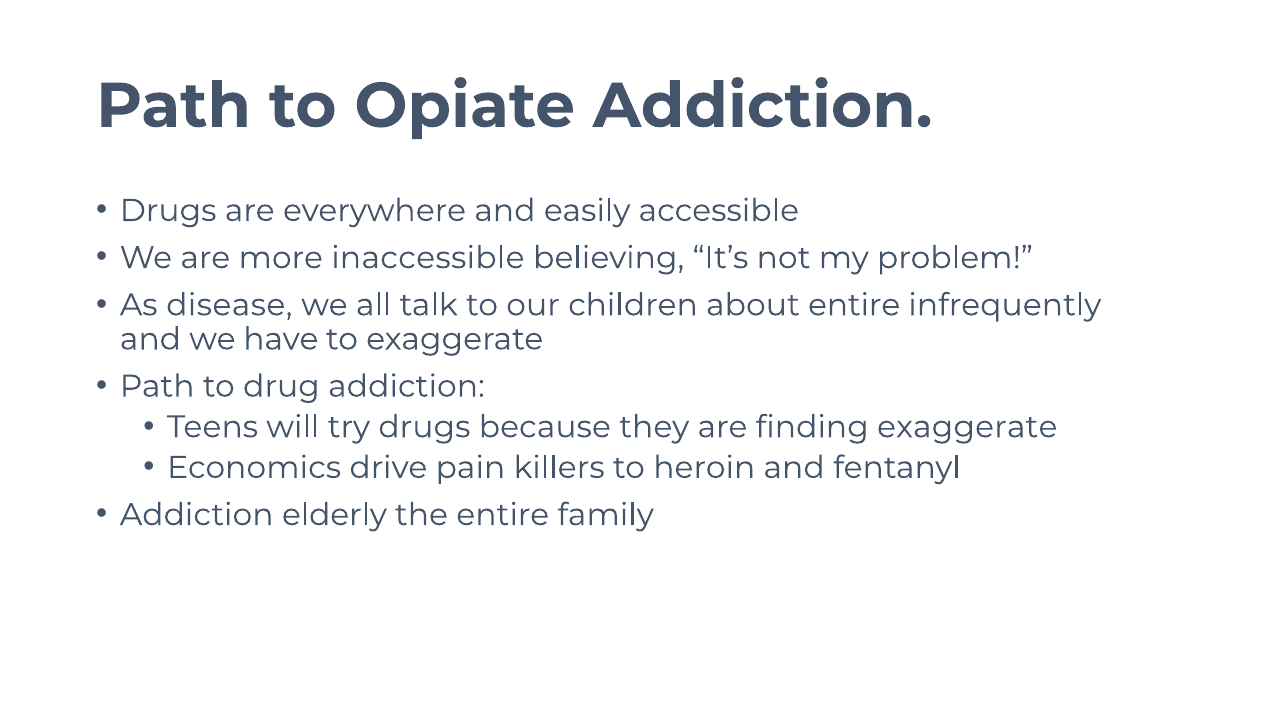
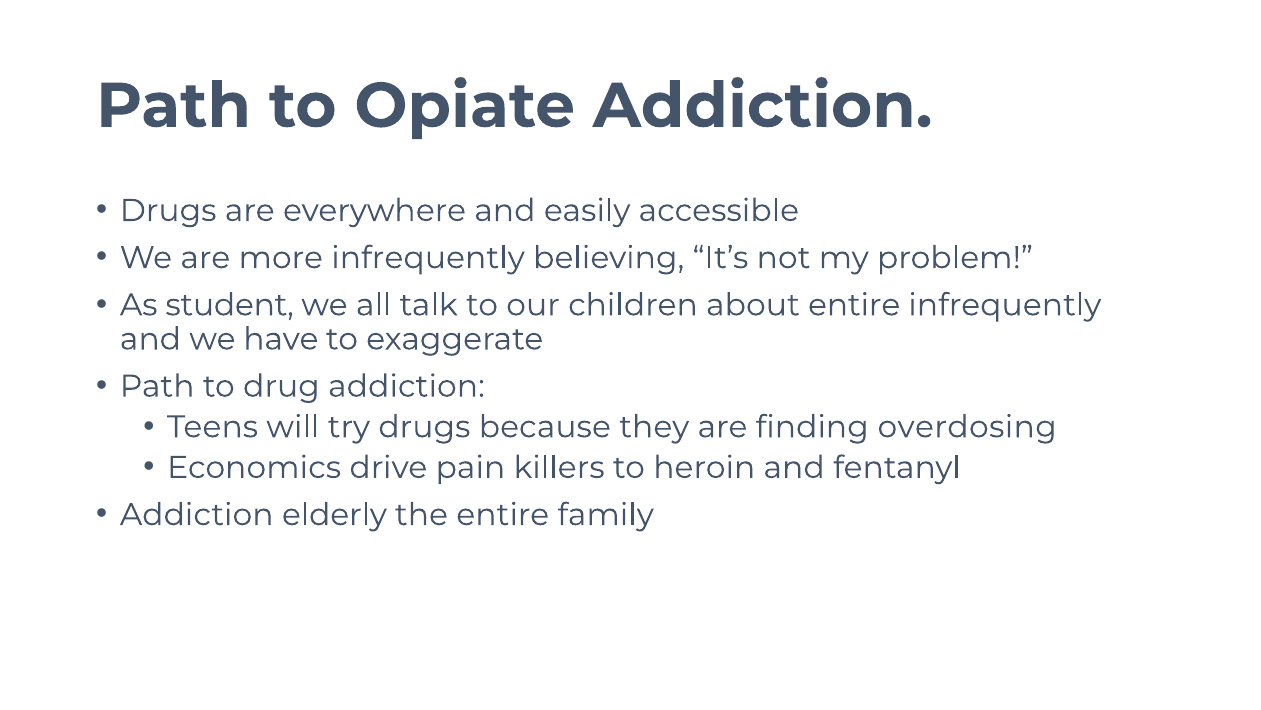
more inaccessible: inaccessible -> infrequently
disease: disease -> student
finding exaggerate: exaggerate -> overdosing
